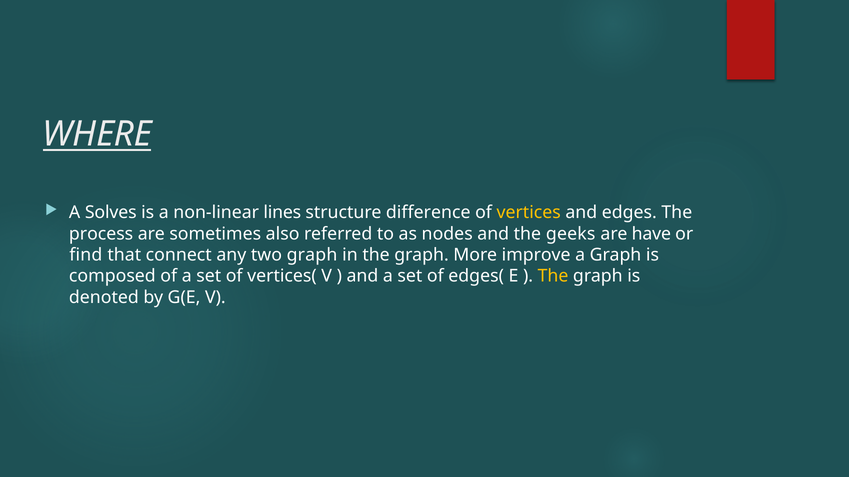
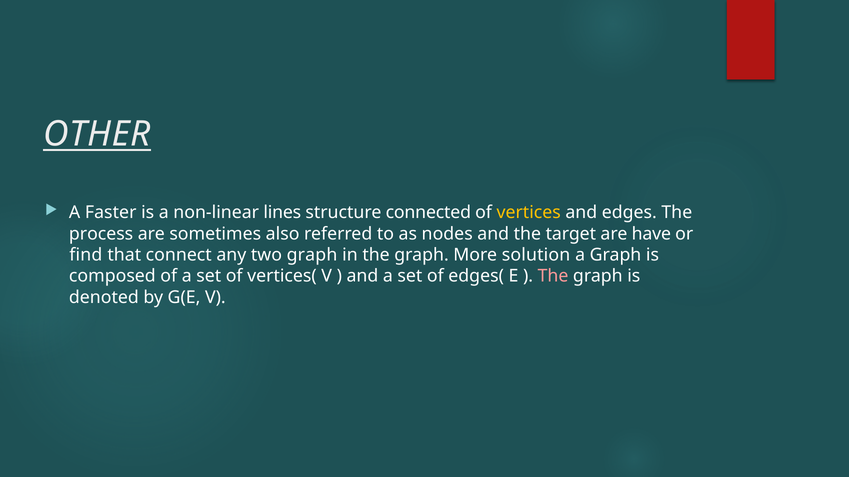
WHERE: WHERE -> OTHER
Solves: Solves -> Faster
difference: difference -> connected
geeks: geeks -> target
improve: improve -> solution
The at (553, 276) colour: yellow -> pink
